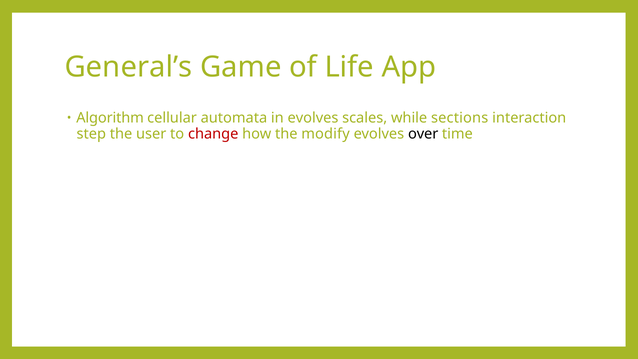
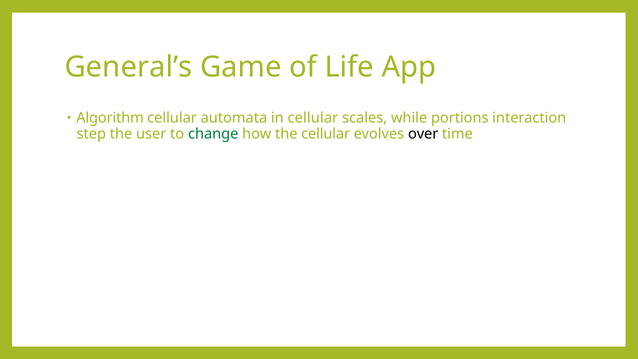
in evolves: evolves -> cellular
sections: sections -> portions
change colour: red -> green
the modify: modify -> cellular
